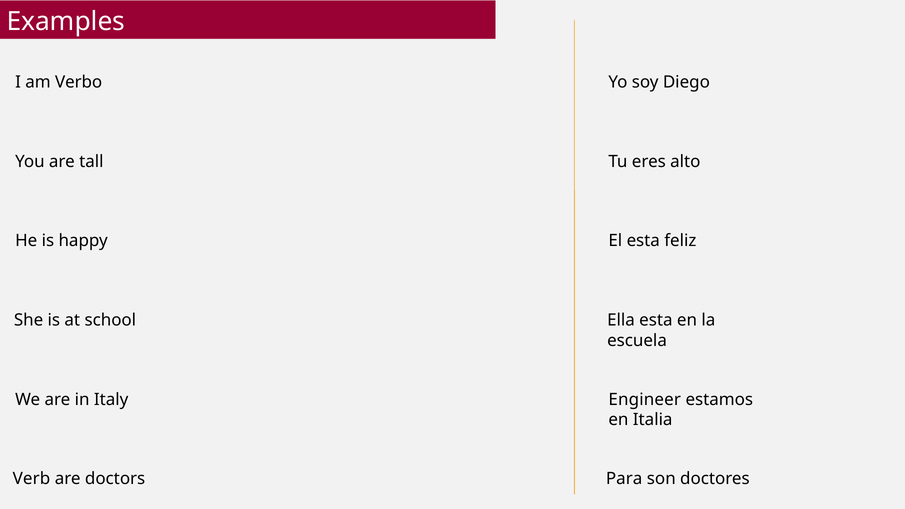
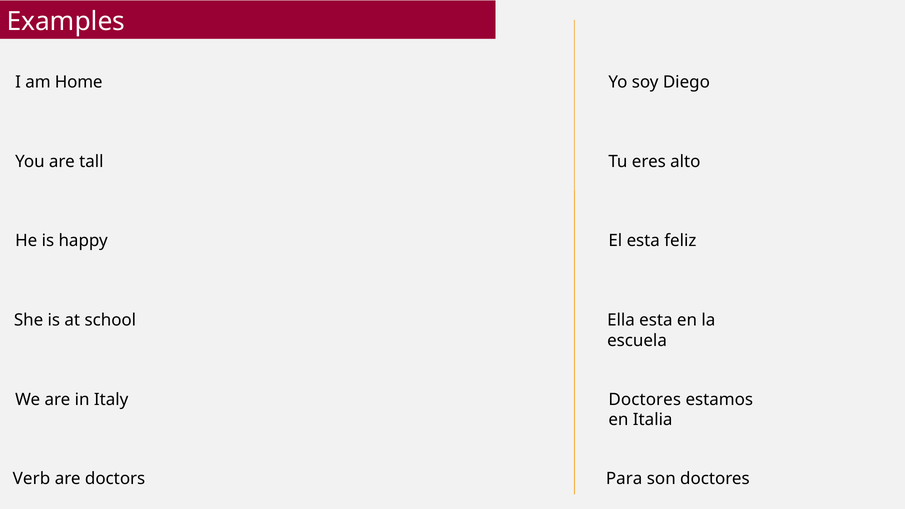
Verbo: Verbo -> Home
Engineer at (645, 399): Engineer -> Doctores
